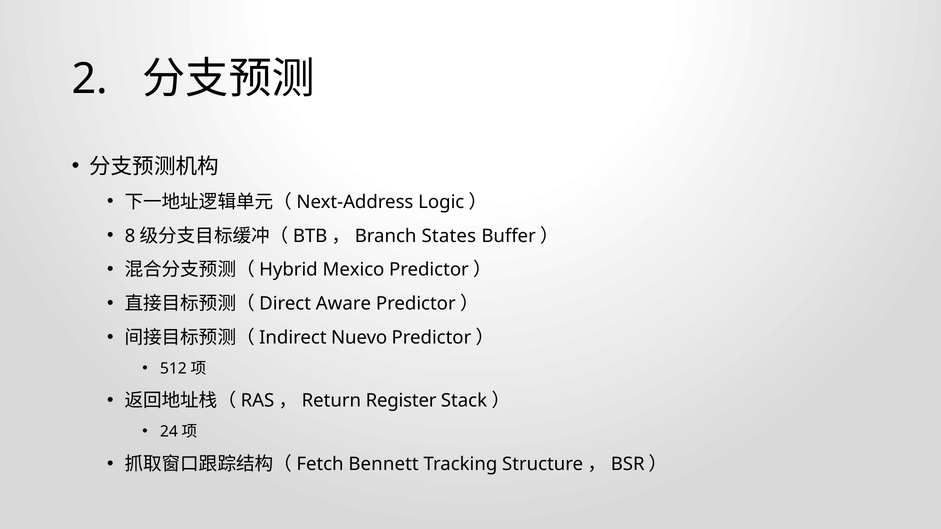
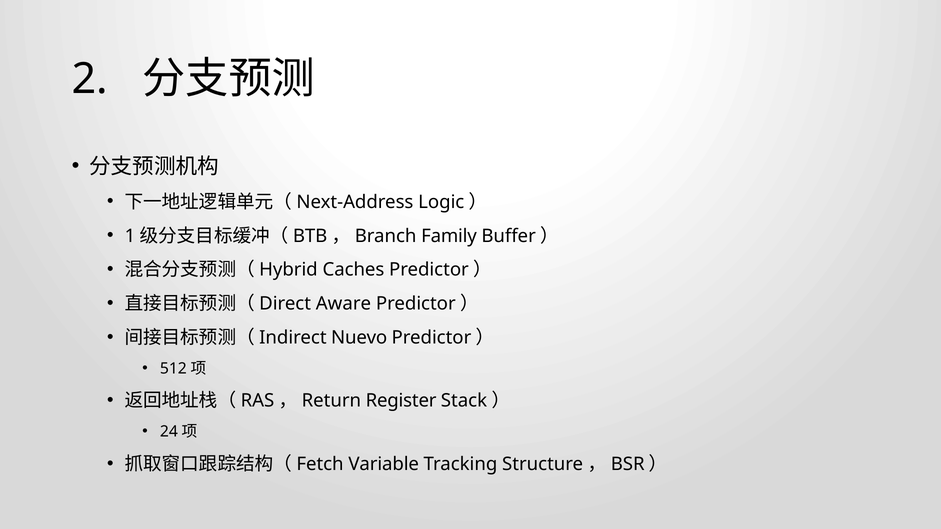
8: 8 -> 1
States: States -> Family
Mexico: Mexico -> Caches
Bennett: Bennett -> Variable
